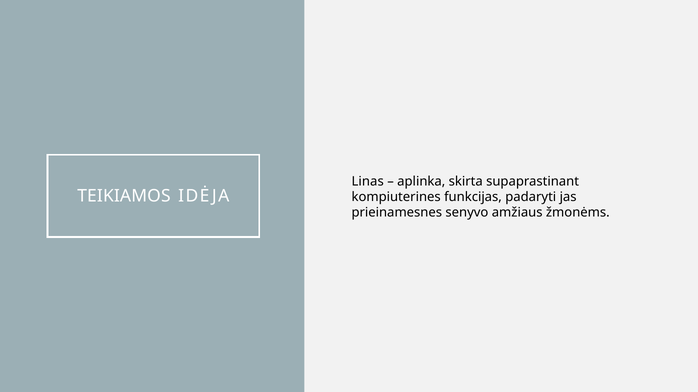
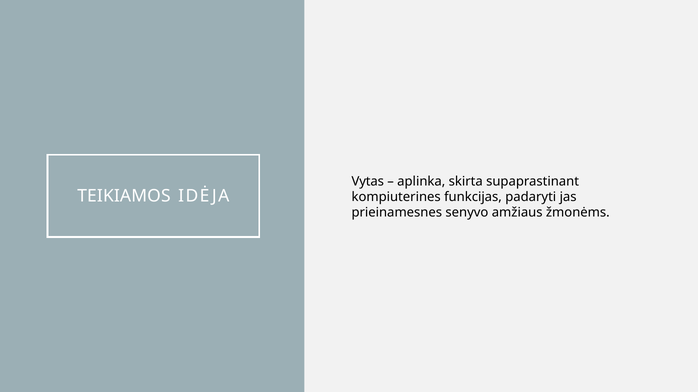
Linas: Linas -> Vytas
